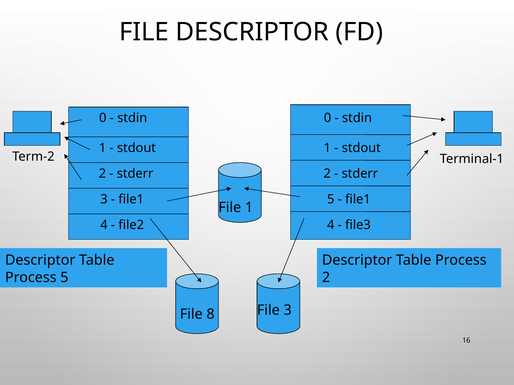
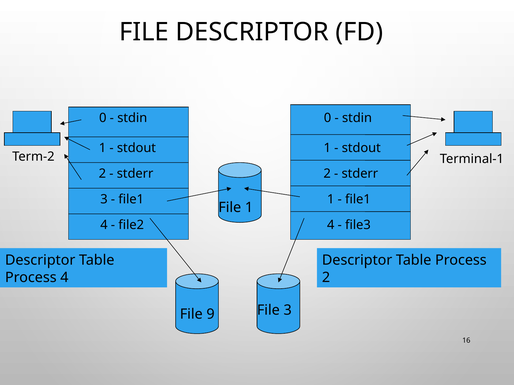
file1 5: 5 -> 1
Process 5: 5 -> 4
8: 8 -> 9
